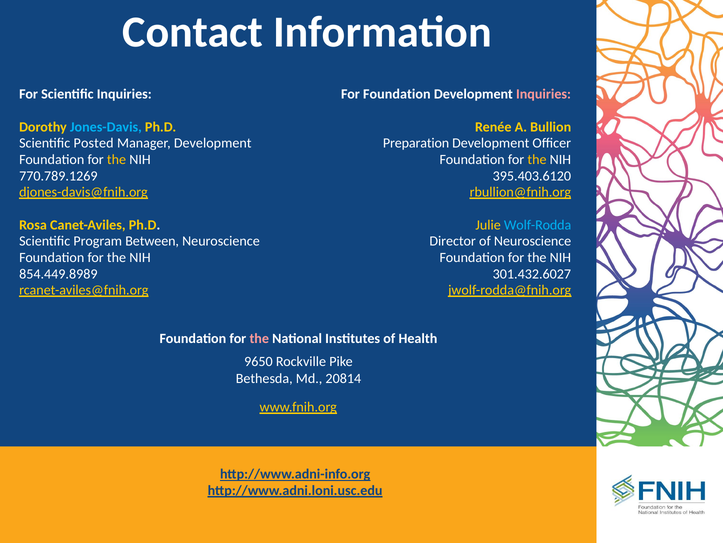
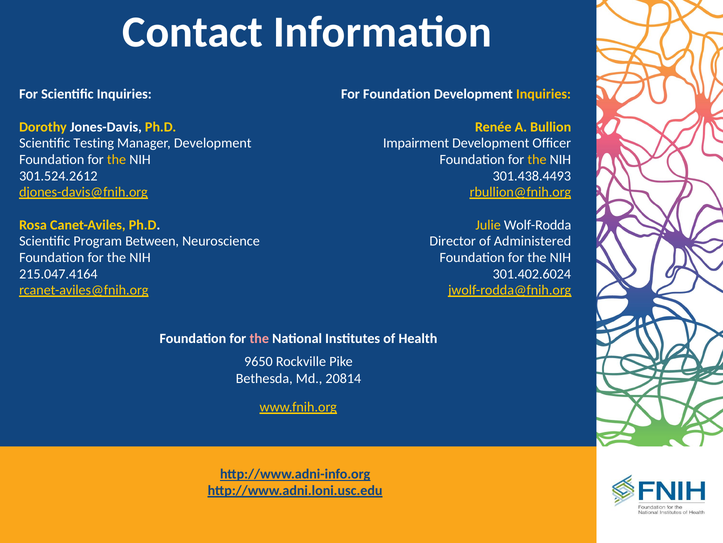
Inquiries at (543, 94) colour: pink -> yellow
Jones-Davis colour: light blue -> white
Posted: Posted -> Testing
Preparation: Preparation -> Impairment
770.789.1269: 770.789.1269 -> 301.524.2612
395.403.6120: 395.403.6120 -> 301.438.4493
Wolf-Rodda colour: light blue -> white
of Neuroscience: Neuroscience -> Administered
854.449.8989: 854.449.8989 -> 215.047.4164
301.432.6027: 301.432.6027 -> 301.402.6024
